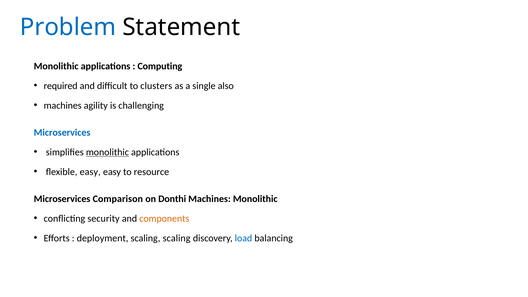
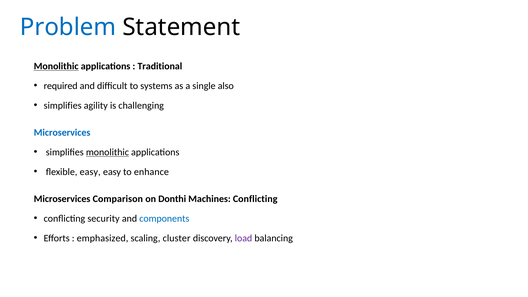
Monolithic at (56, 66) underline: none -> present
Computing: Computing -> Traditional
clusters: clusters -> systems
machines at (63, 106): machines -> simplifies
resource: resource -> enhance
Machines Monolithic: Monolithic -> Conflicting
components colour: orange -> blue
deployment: deployment -> emphasized
scaling scaling: scaling -> cluster
load colour: blue -> purple
